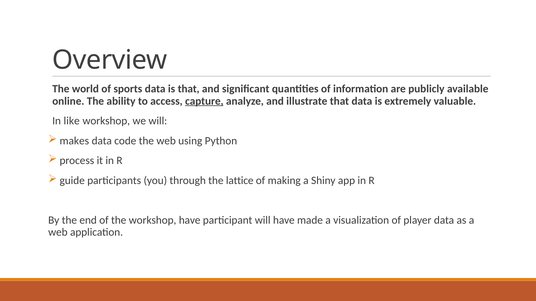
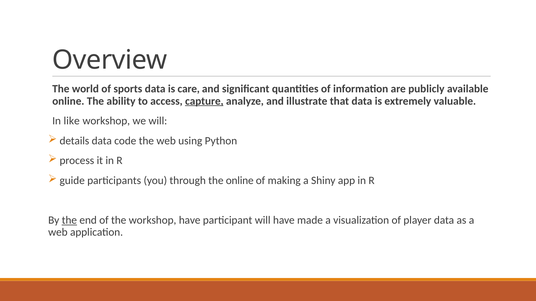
is that: that -> care
makes: makes -> details
the lattice: lattice -> online
the at (69, 220) underline: none -> present
